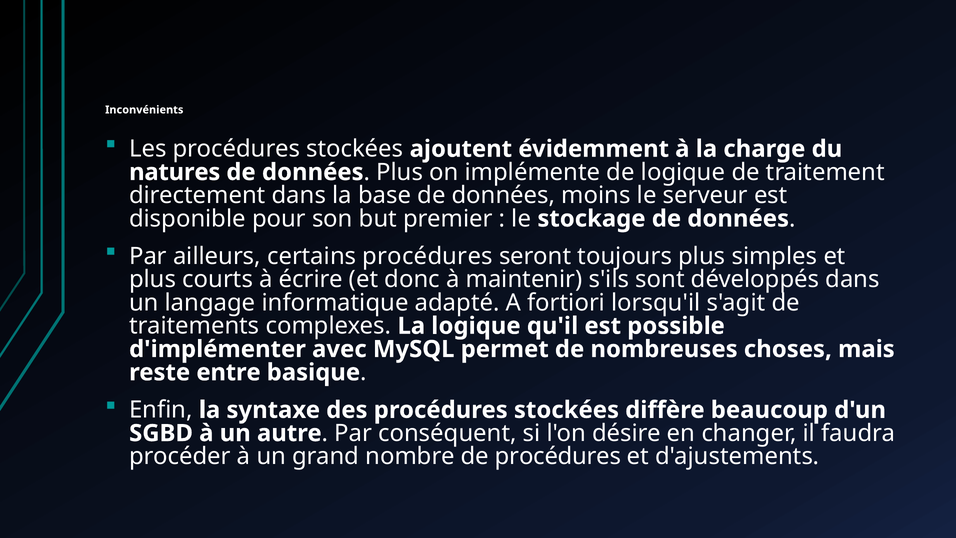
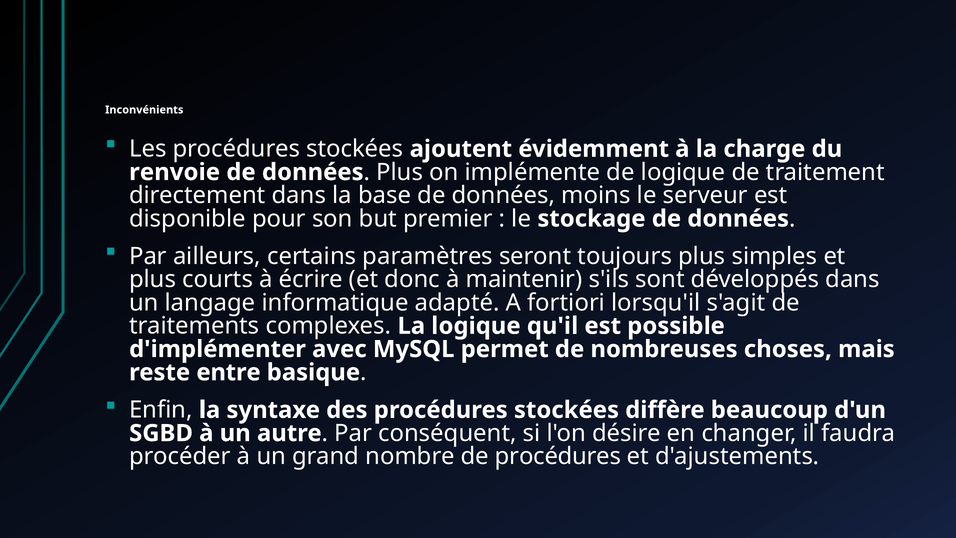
natures: natures -> renvoie
certains procédures: procédures -> paramètres
